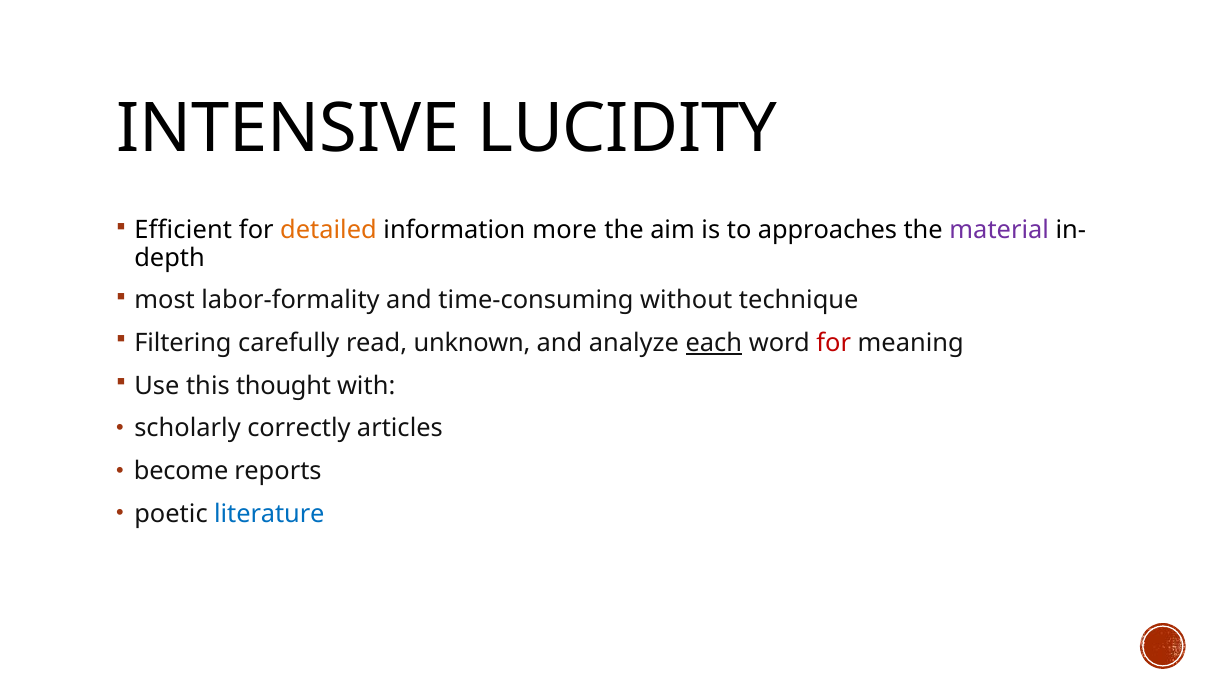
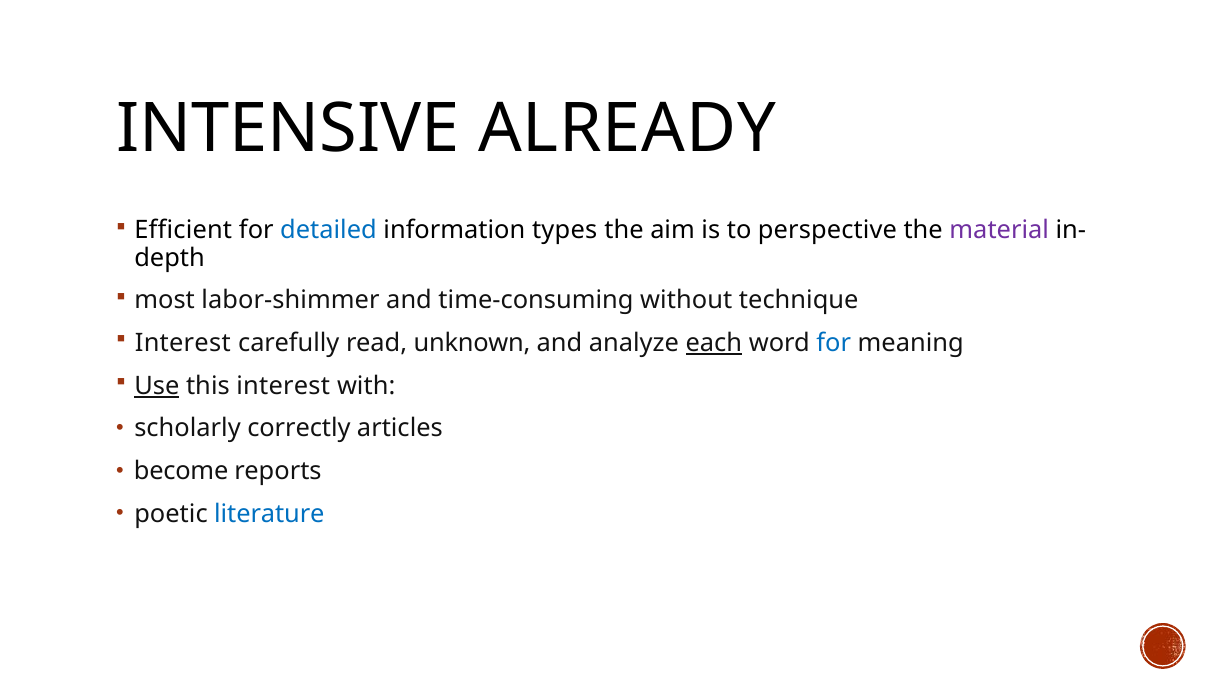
LUCIDITY: LUCIDITY -> ALREADY
detailed colour: orange -> blue
more: more -> types
approaches: approaches -> perspective
labor-formality: labor-formality -> labor-shimmer
Filtering at (183, 343): Filtering -> Interest
for at (834, 343) colour: red -> blue
Use underline: none -> present
this thought: thought -> interest
